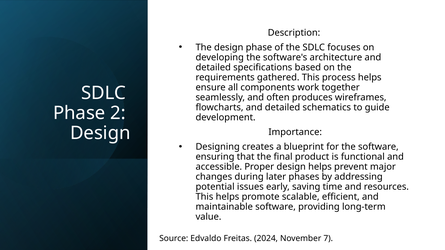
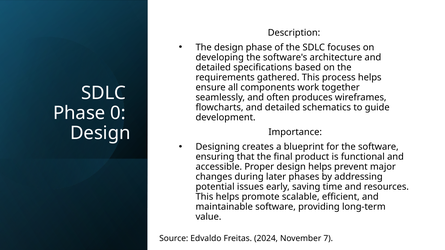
2: 2 -> 0
